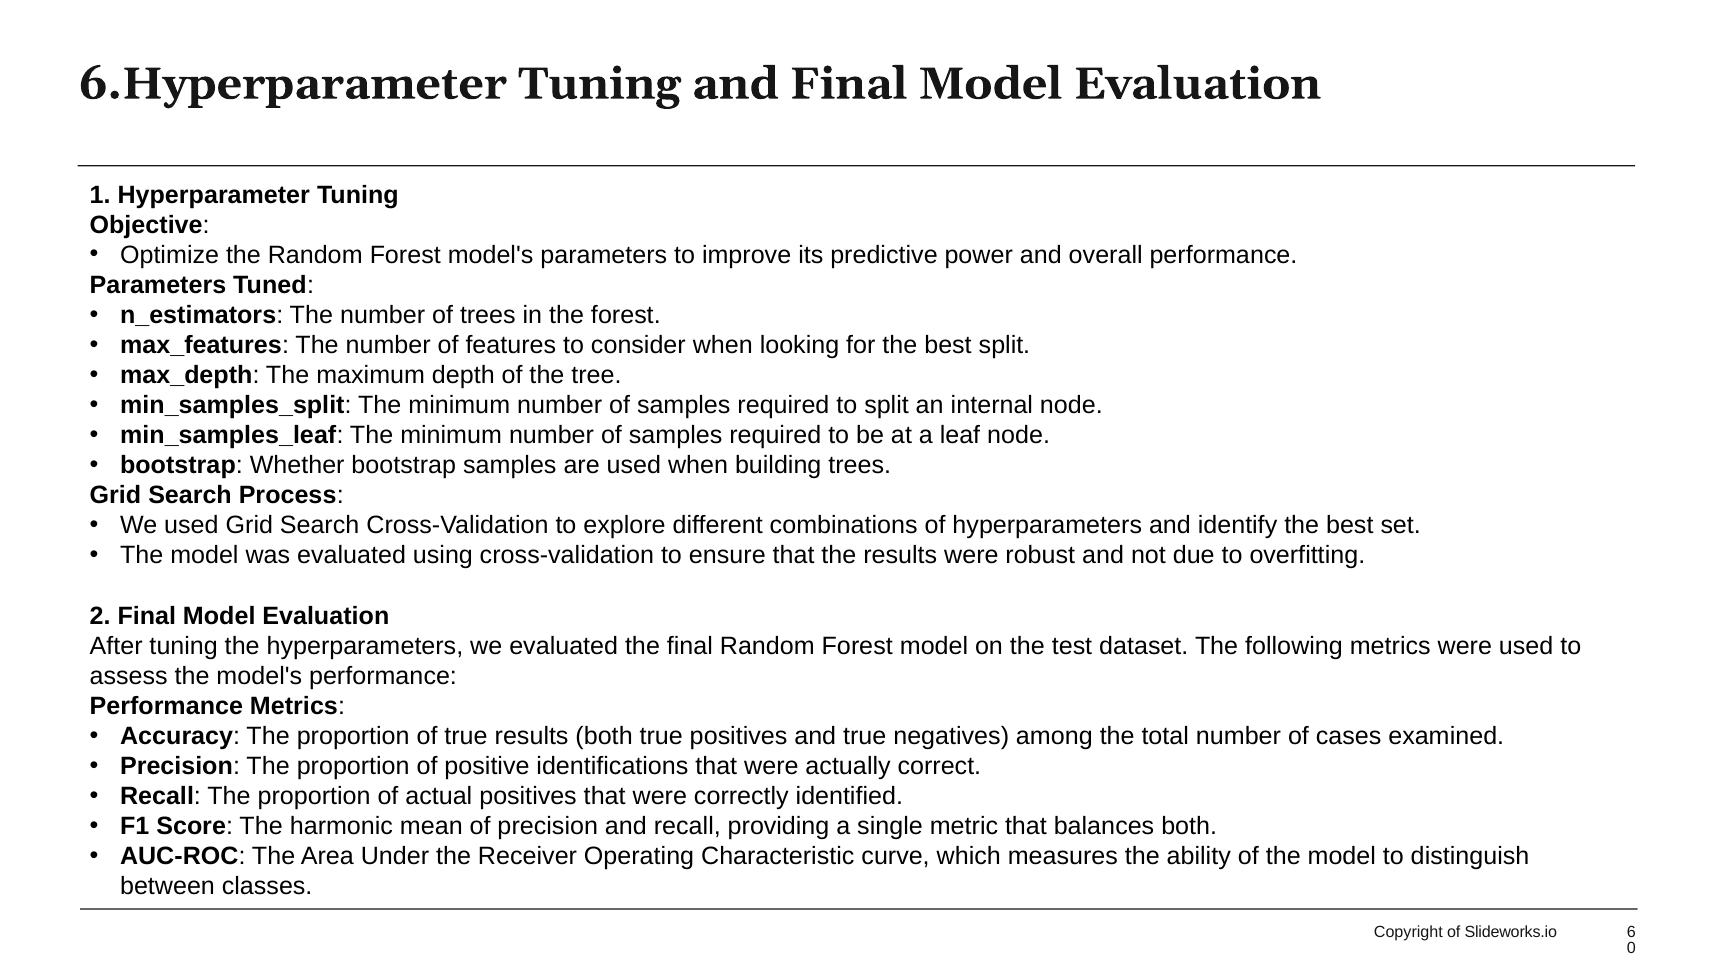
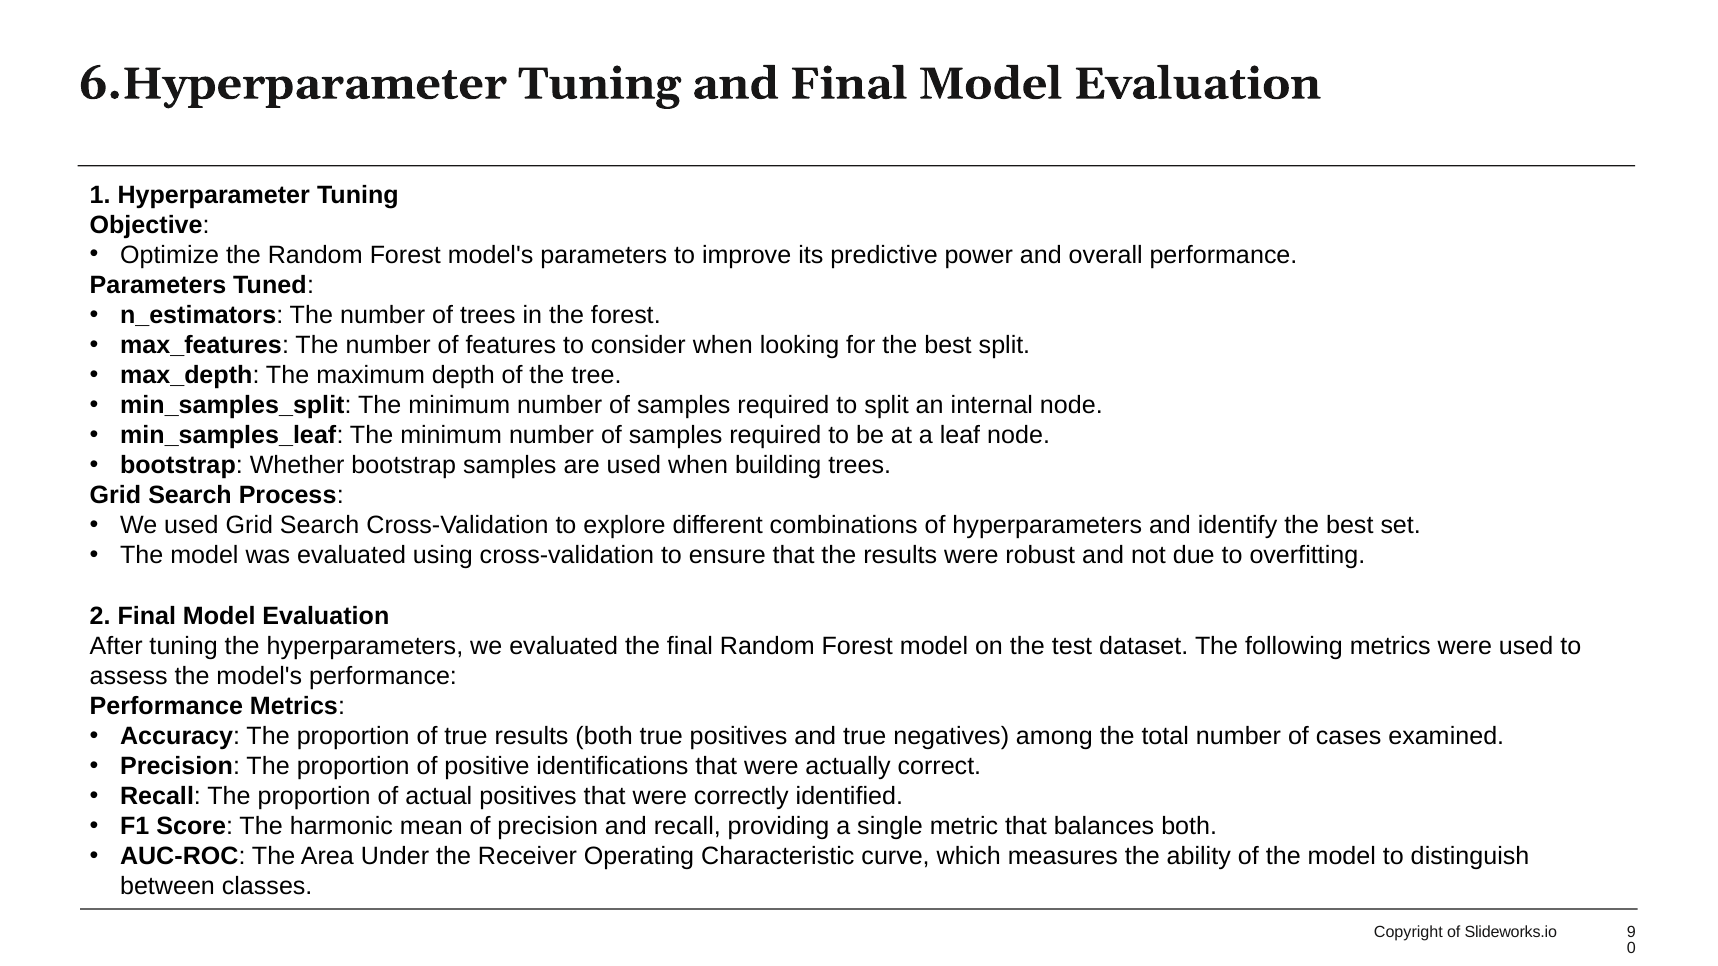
6: 6 -> 9
